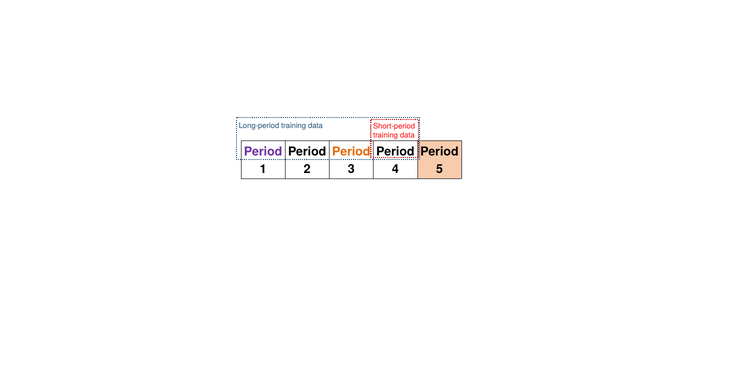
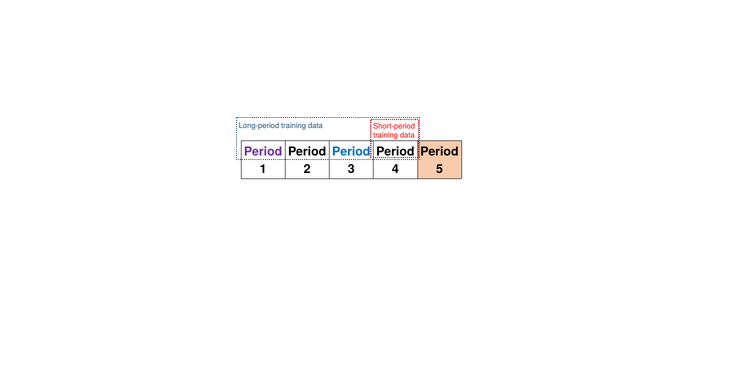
Period at (351, 152) colour: orange -> blue
